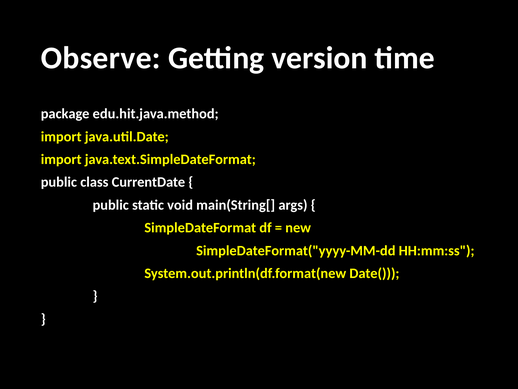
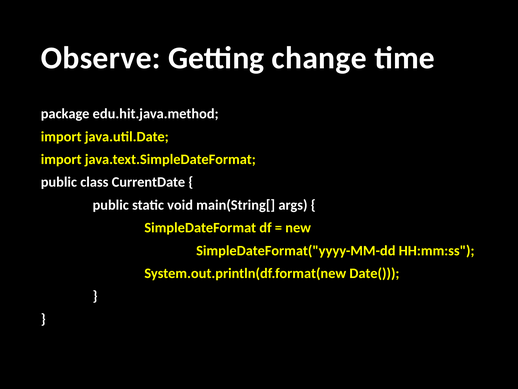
version: version -> change
